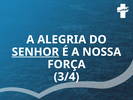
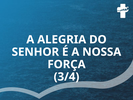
SENHOR underline: present -> none
